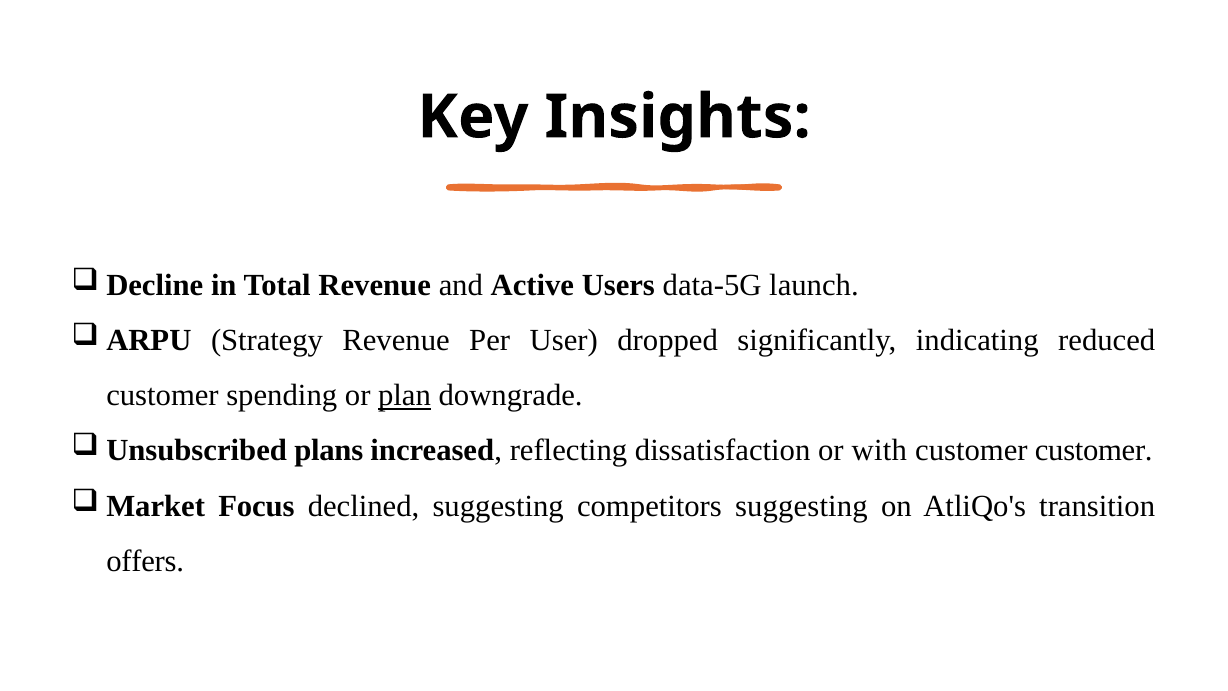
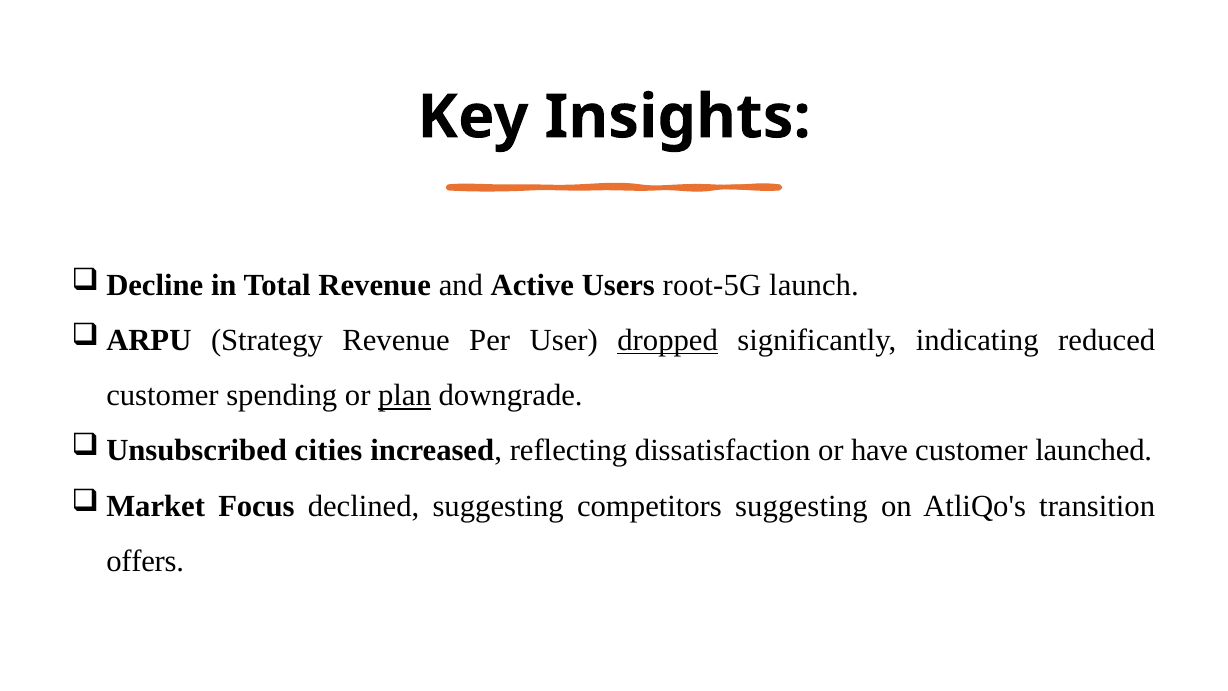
data-5G: data-5G -> root-5G
dropped underline: none -> present
plans: plans -> cities
with: with -> have
customer customer: customer -> launched
